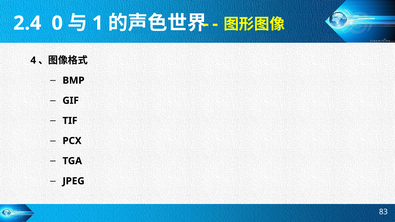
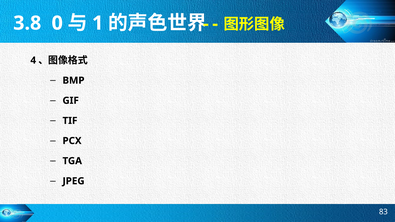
2.4: 2.4 -> 3.8
